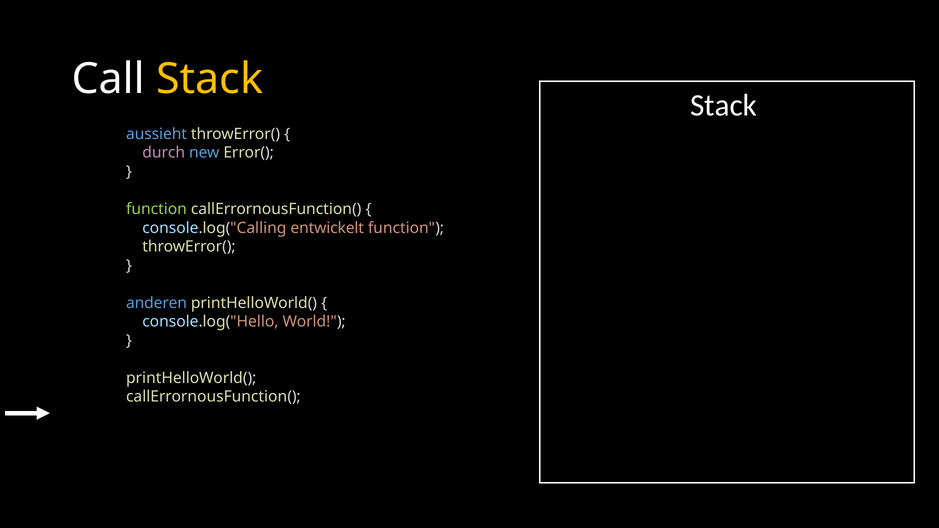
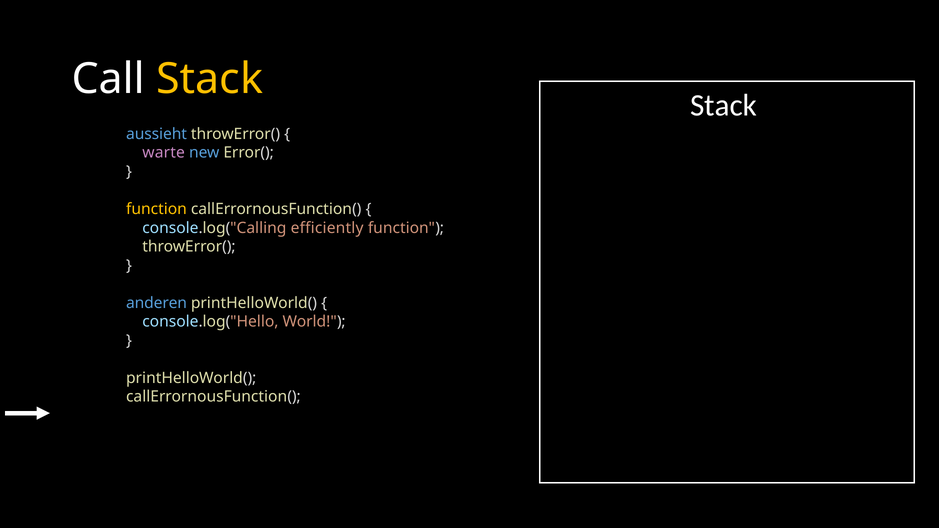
durch: durch -> warte
function at (157, 209) colour: light green -> yellow
entwickelt: entwickelt -> efficiently
